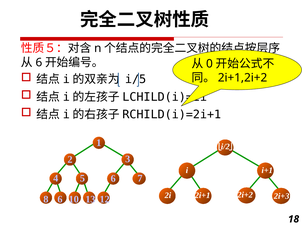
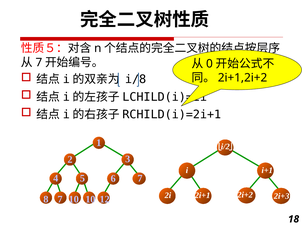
6 at (39, 63): 6 -> 7
i/5: i/5 -> i/8
8 6: 6 -> 7
10 13: 13 -> 10
